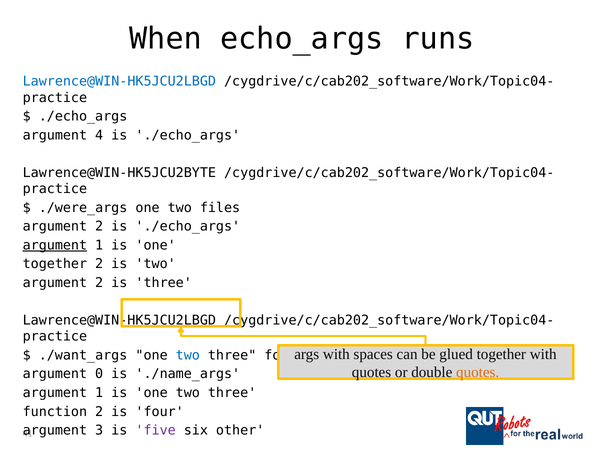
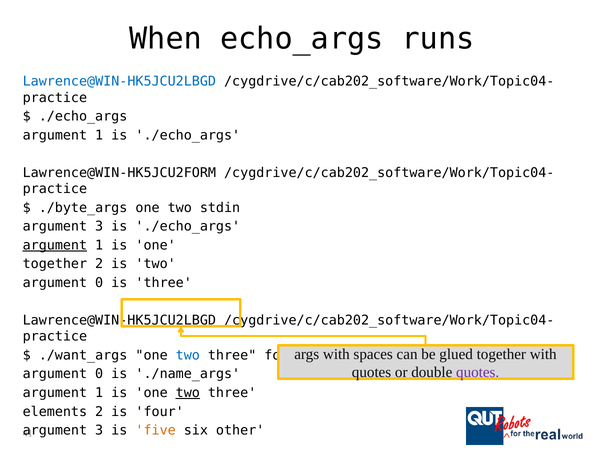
4 at (99, 135): 4 -> 1
Lawrence@WIN-HK5JCU2BYTE: Lawrence@WIN-HK5JCU2BYTE -> Lawrence@WIN-HK5JCU2FORM
./were_args: ./were_args -> ./byte_args
files: files -> stdin
2 at (99, 226): 2 -> 3
2 at (99, 283): 2 -> 0
quotes at (478, 372) colour: orange -> purple
two at (188, 393) underline: none -> present
function: function -> elements
five at (156, 430) colour: purple -> orange
